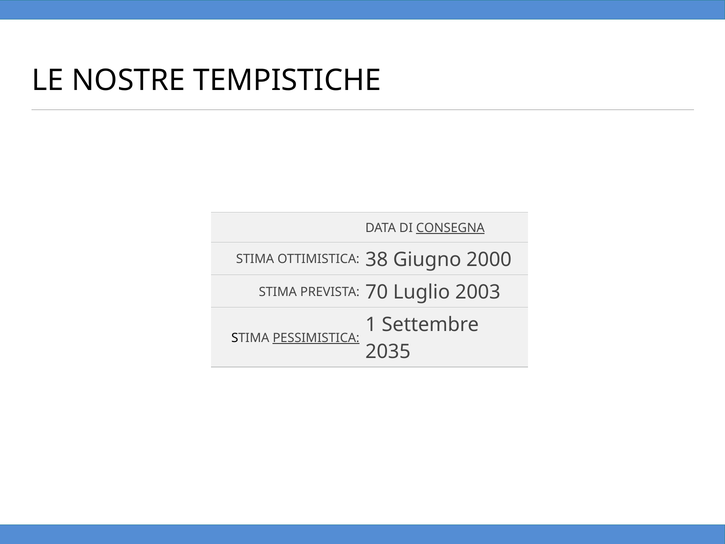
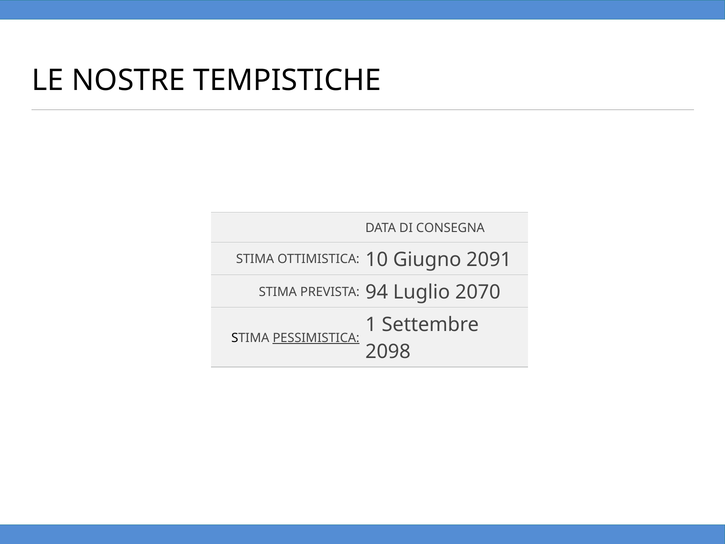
CONSEGNA underline: present -> none
38: 38 -> 10
2000: 2000 -> 2091
70: 70 -> 94
2003: 2003 -> 2070
2035: 2035 -> 2098
